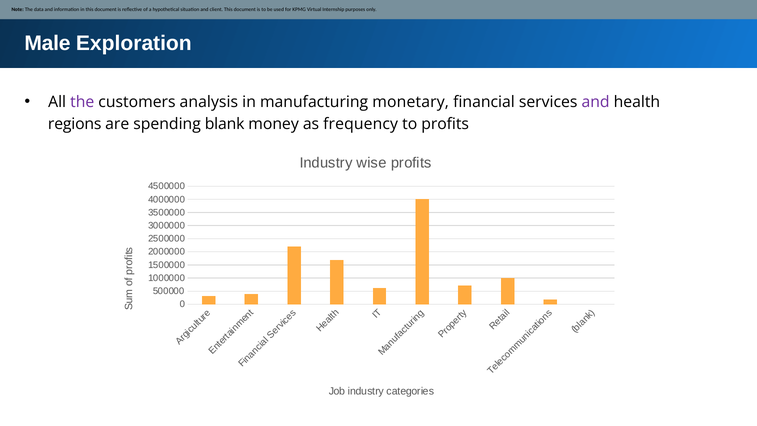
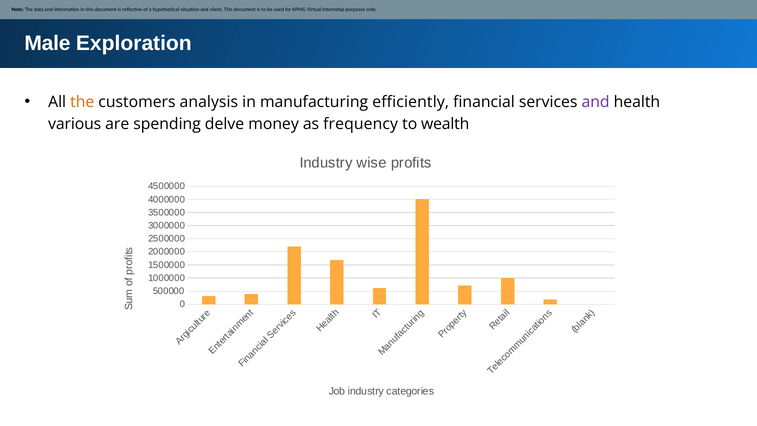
the at (82, 102) colour: purple -> orange
monetary: monetary -> efficiently
regions: regions -> various
blank: blank -> delve
to profits: profits -> wealth
